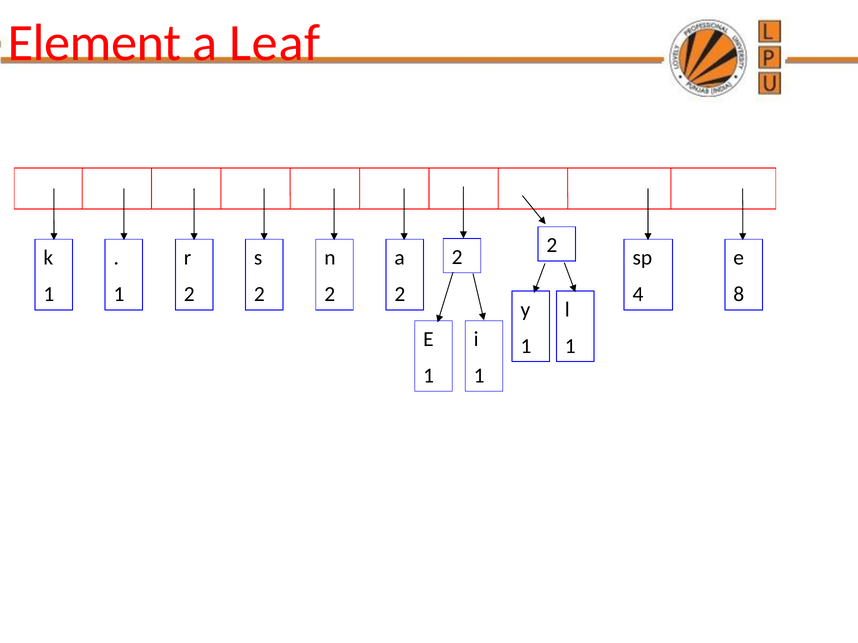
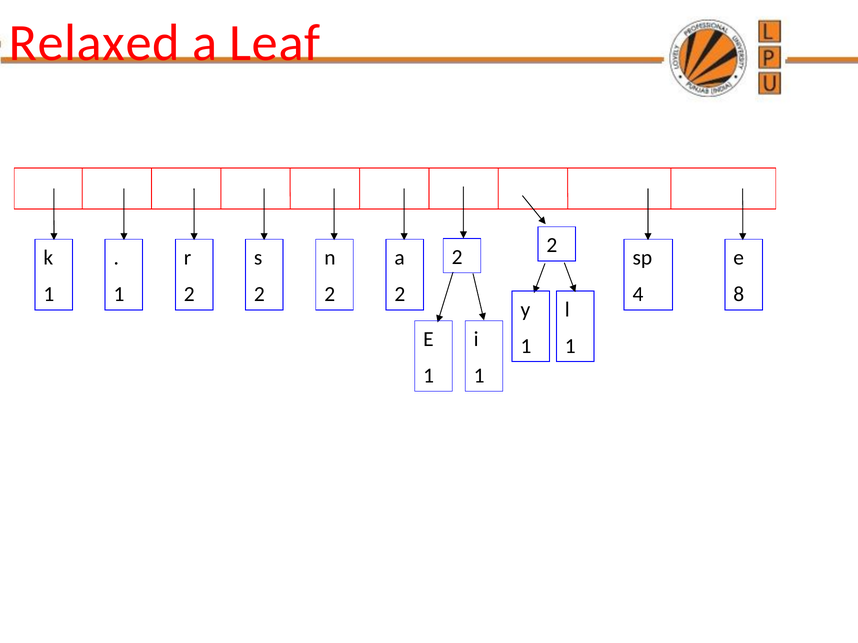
Element: Element -> Relaxed
